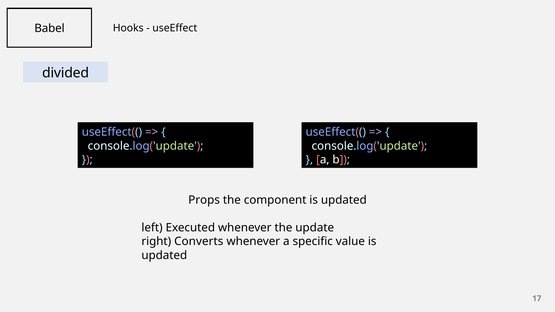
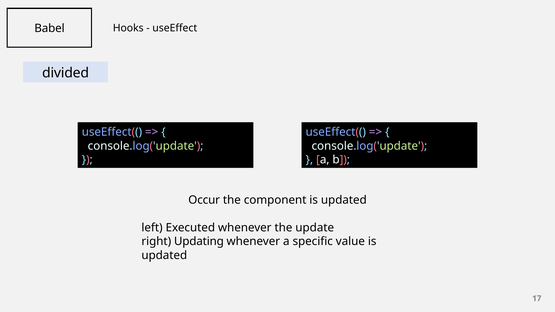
Props: Props -> Occur
Converts: Converts -> Updating
